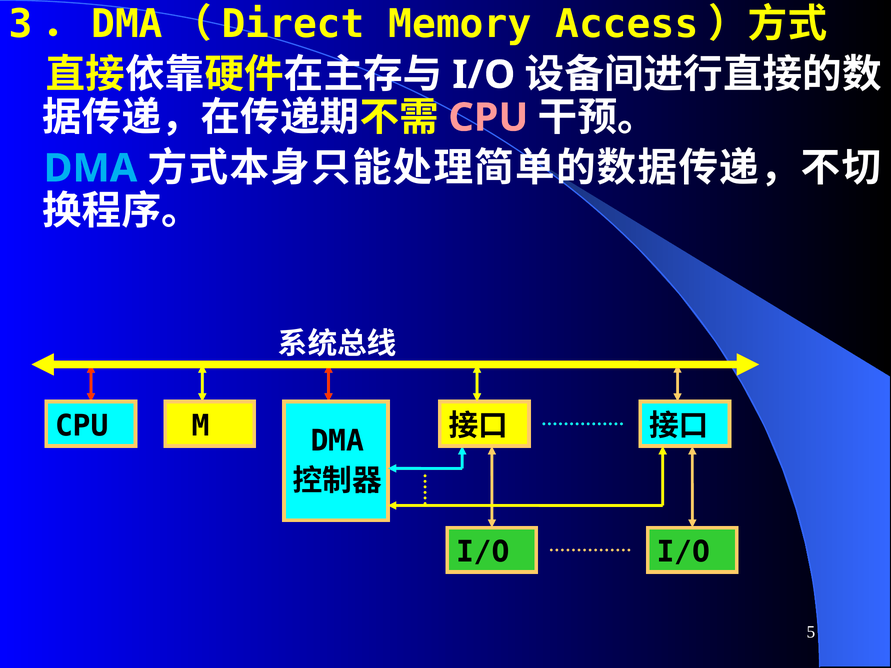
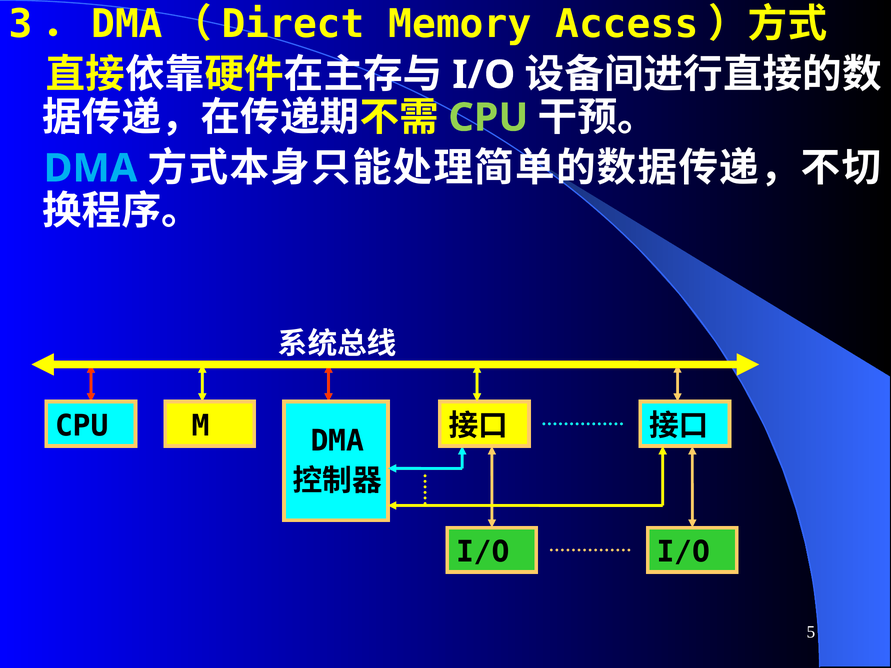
CPU at (488, 118) colour: pink -> light green
